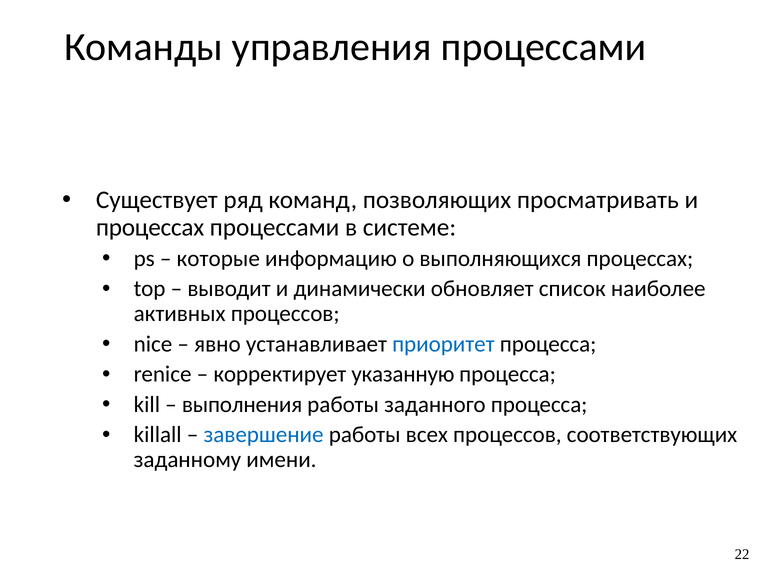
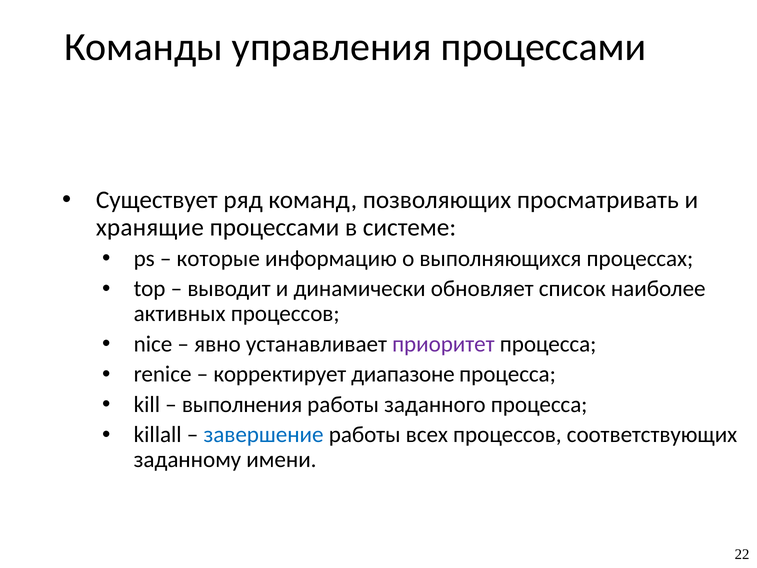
процессах at (150, 227): процессах -> хранящие
приоритет colour: blue -> purple
указанную: указанную -> диапазоне
